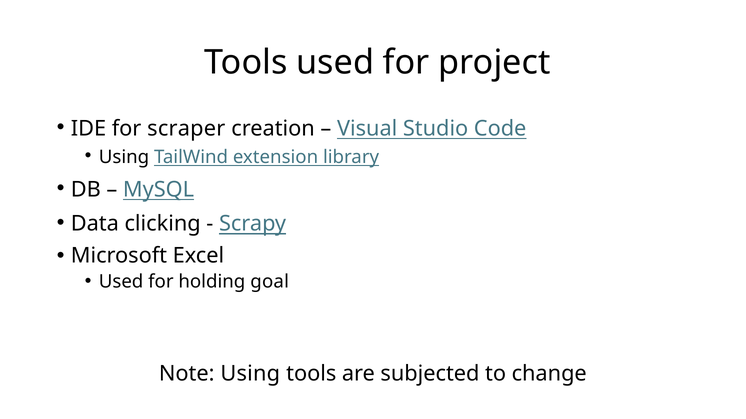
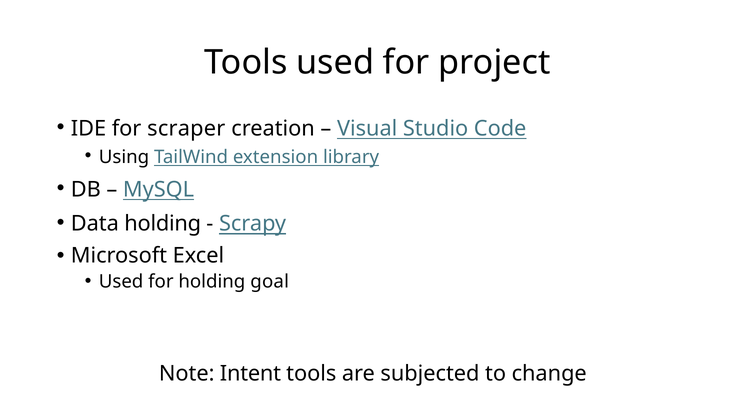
Data clicking: clicking -> holding
Note Using: Using -> Intent
